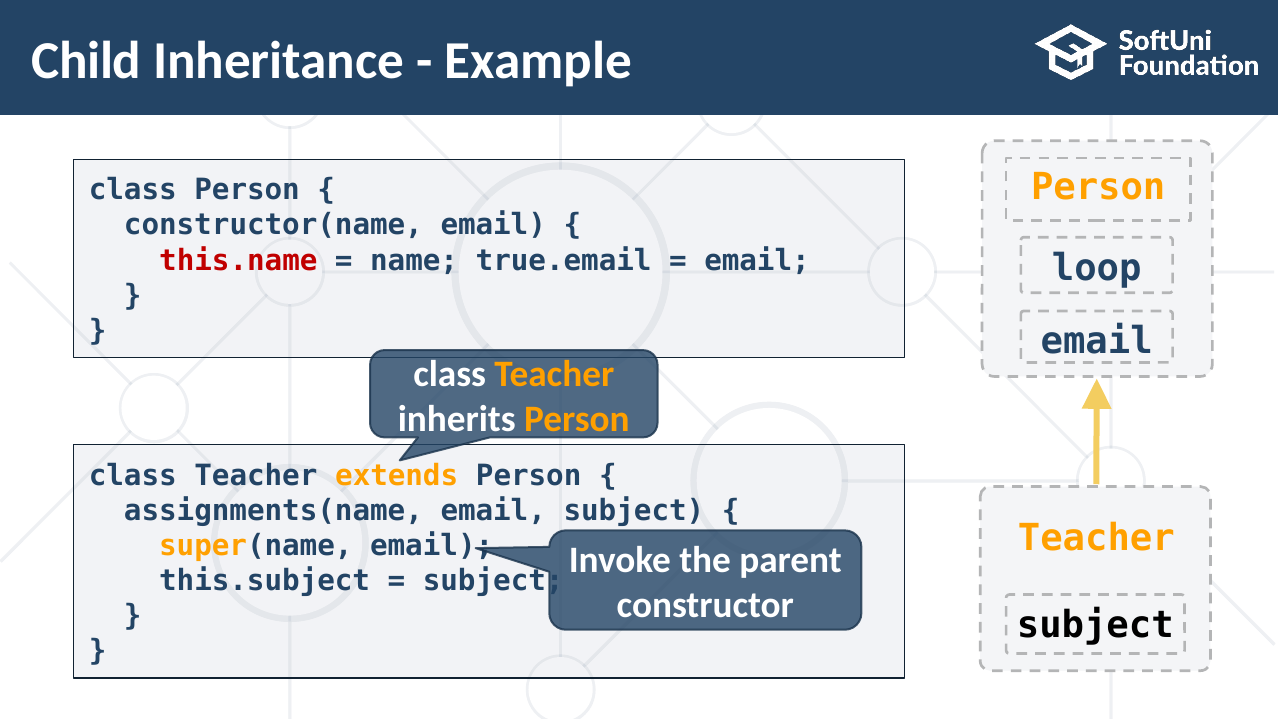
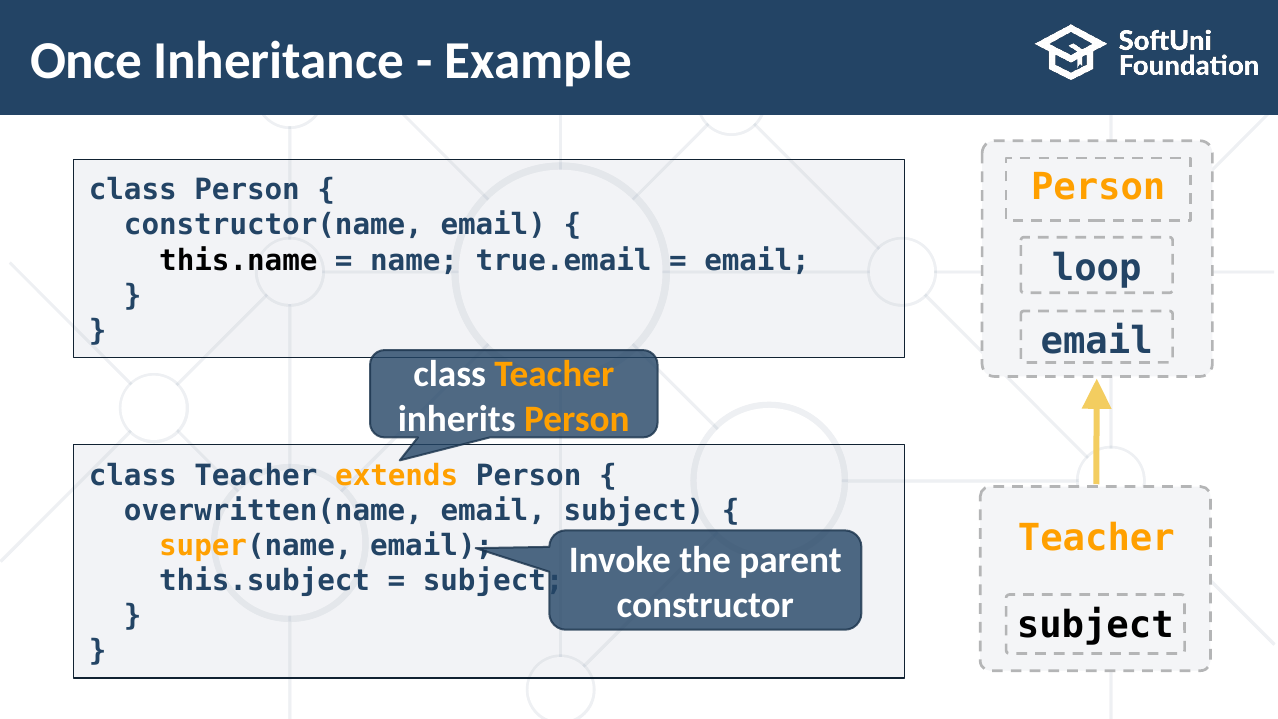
Child: Child -> Once
this.name colour: red -> black
assignments(name: assignments(name -> overwritten(name
